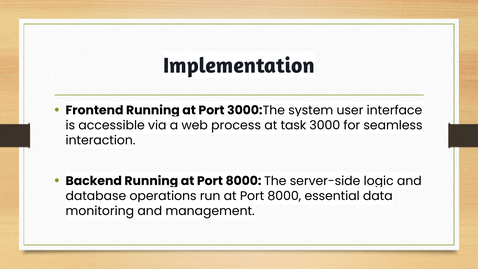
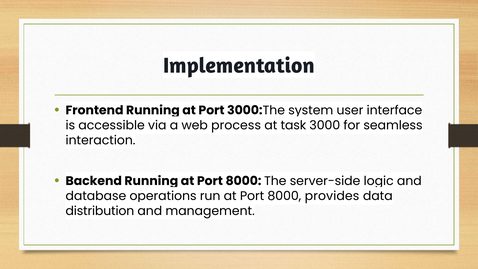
essential: essential -> provides
monitoring: monitoring -> distribution
